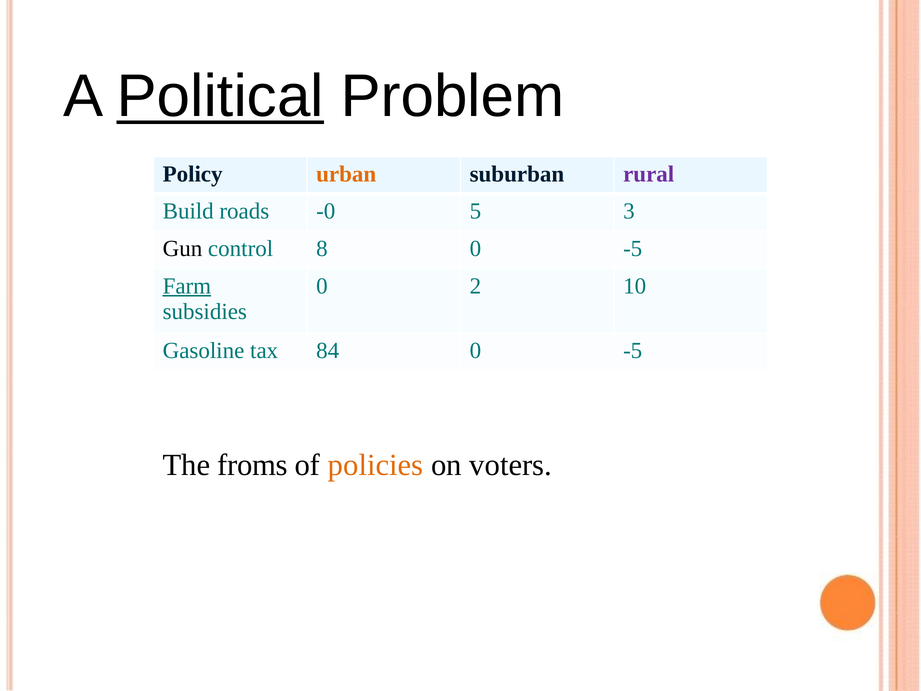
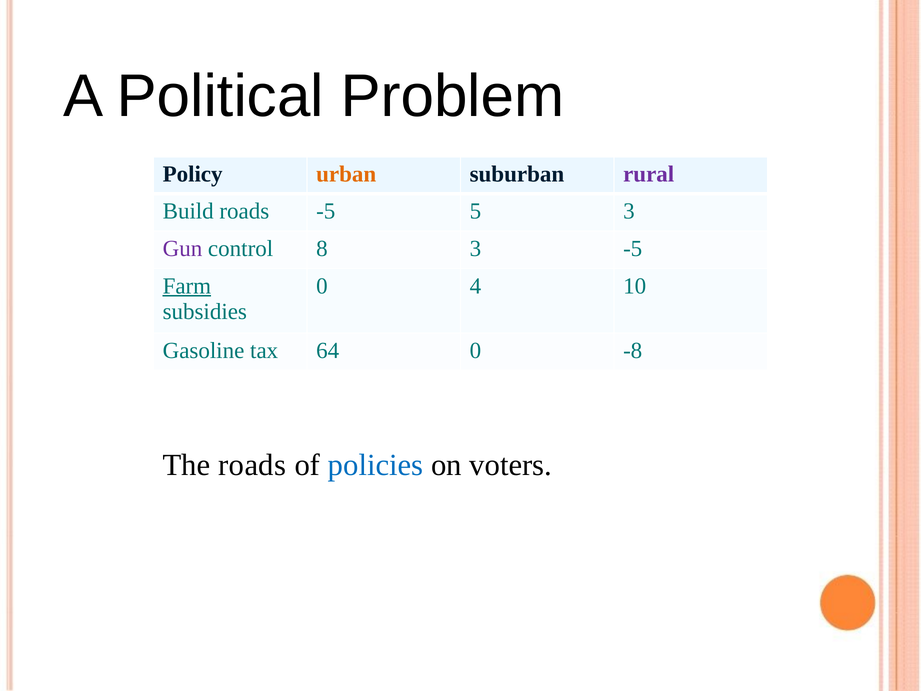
Political underline: present -> none
roads -0: -0 -> -5
Gun colour: black -> purple
8 0: 0 -> 3
2: 2 -> 4
84: 84 -> 64
-5 at (633, 350): -5 -> -8
The froms: froms -> roads
policies colour: orange -> blue
